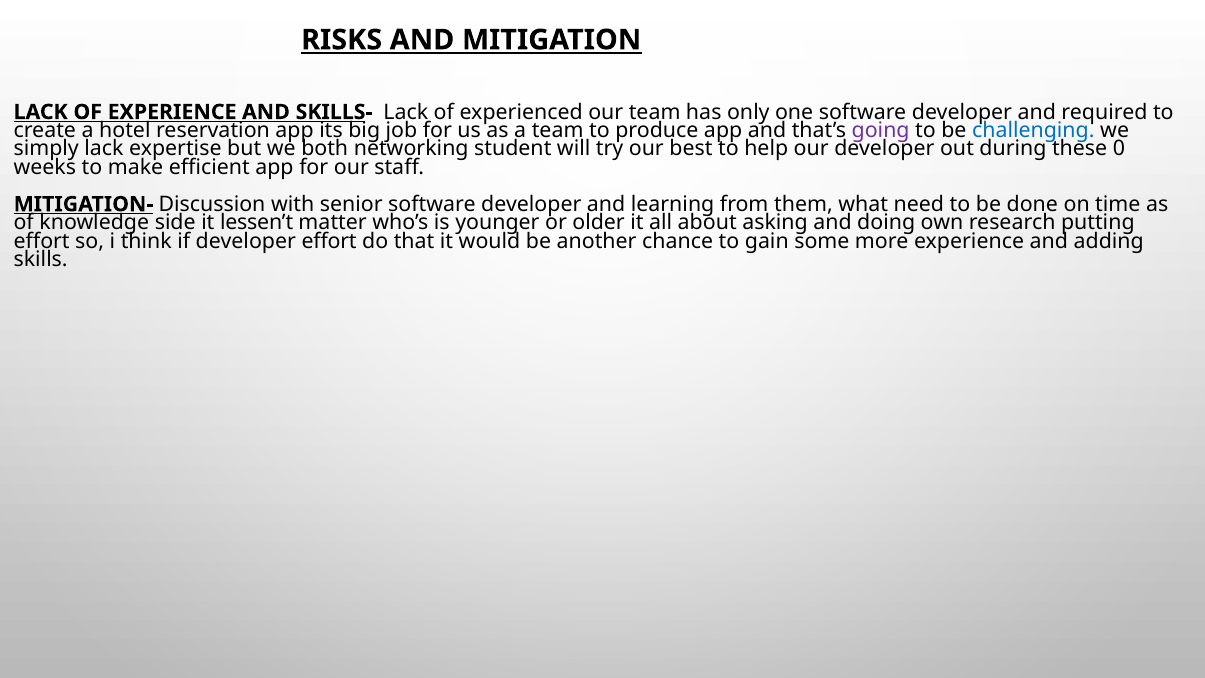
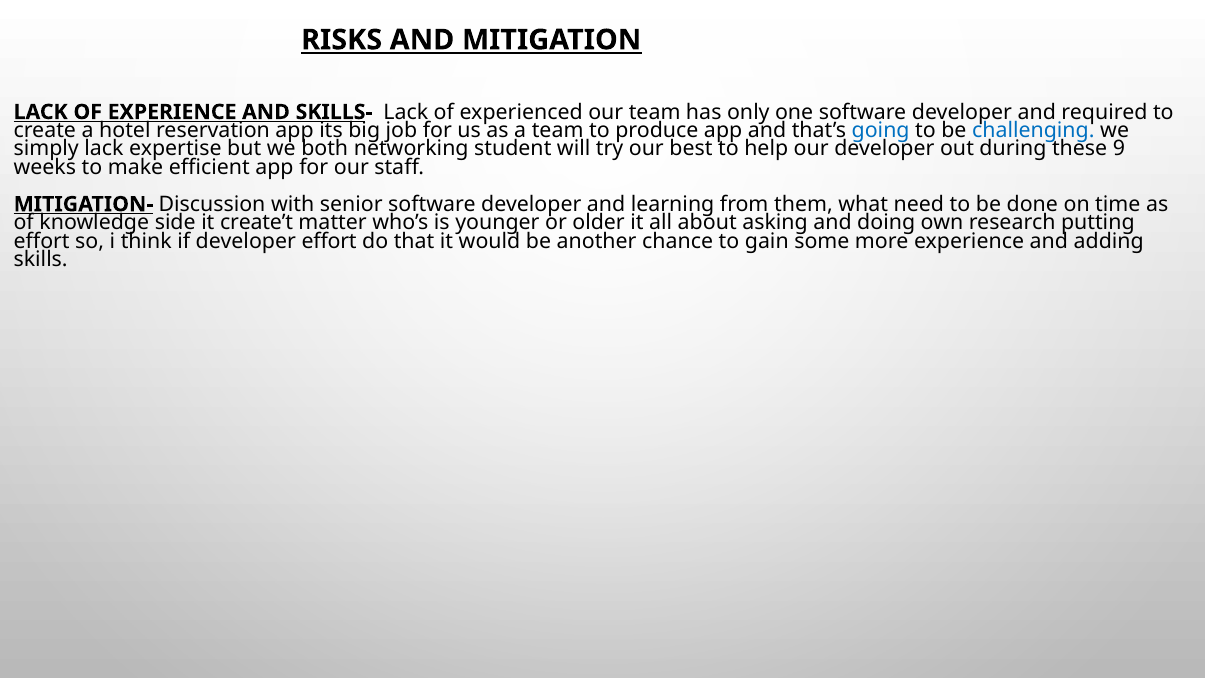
going colour: purple -> blue
0: 0 -> 9
lessen’t: lessen’t -> create’t
